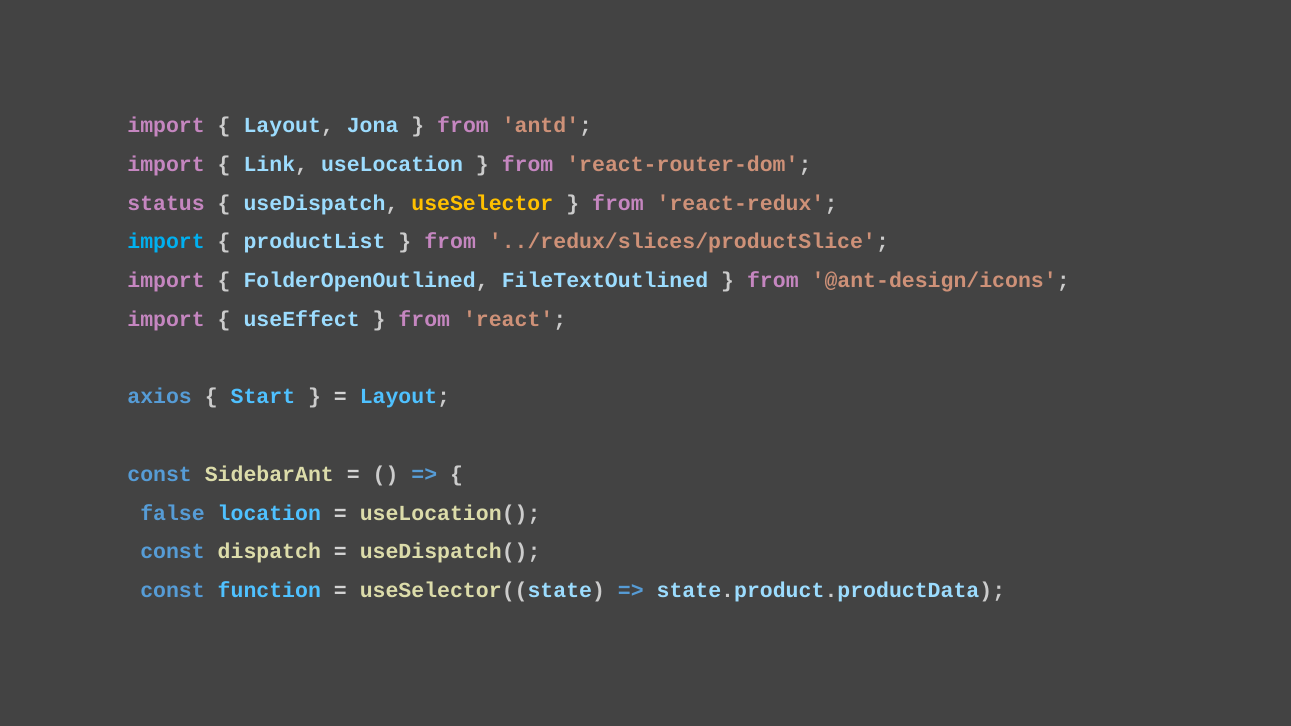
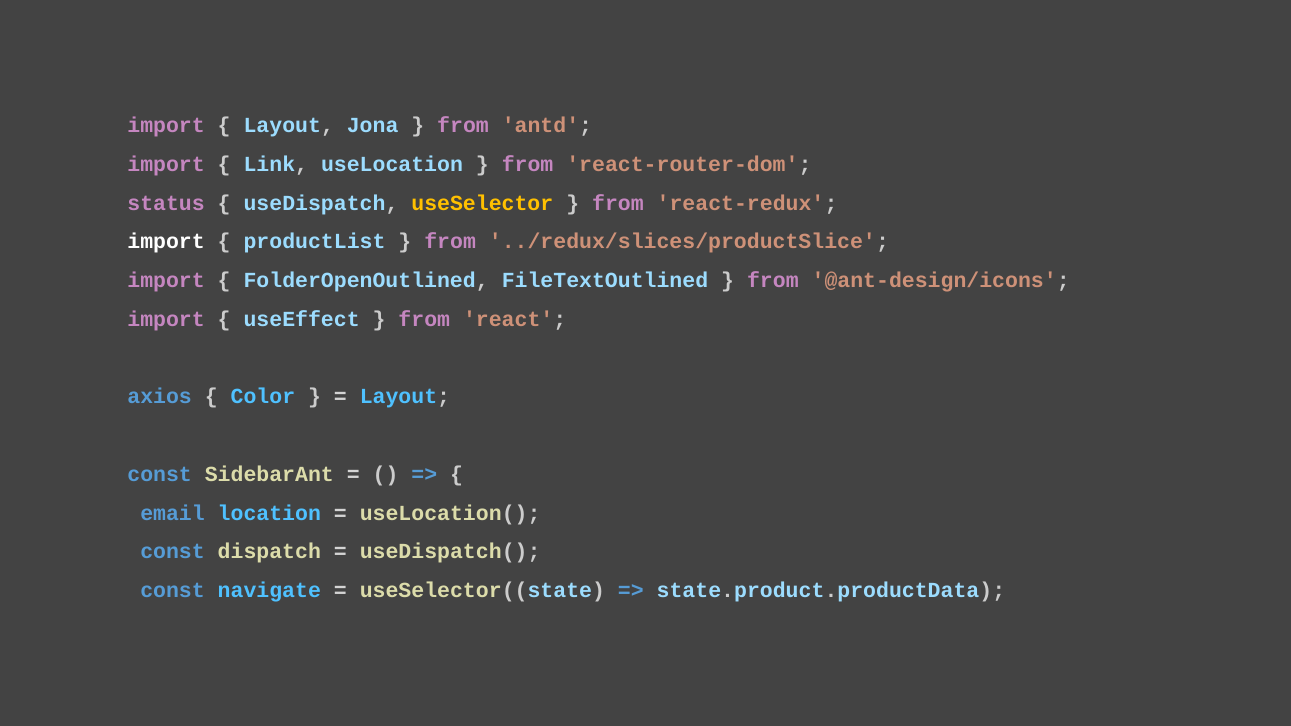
import at (166, 242) colour: light blue -> white
Start: Start -> Color
false: false -> email
function: function -> navigate
